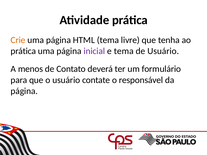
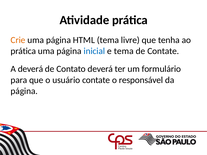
inicial colour: purple -> blue
de Usuário: Usuário -> Contate
A menos: menos -> deverá
